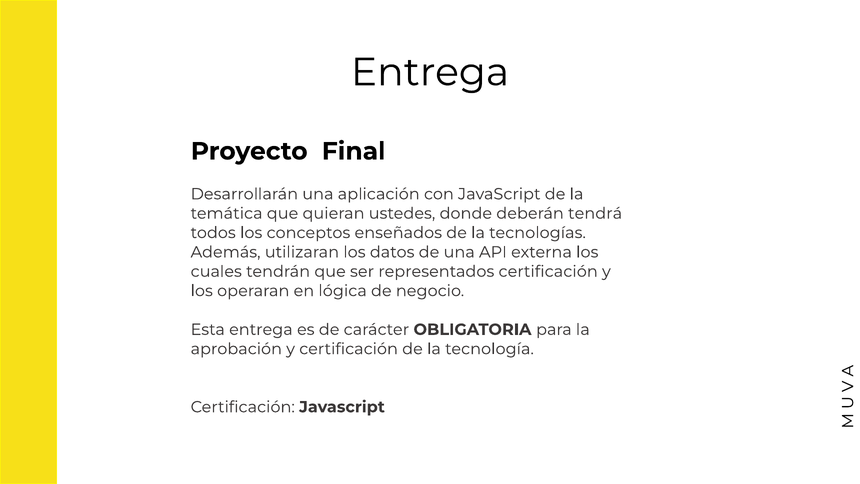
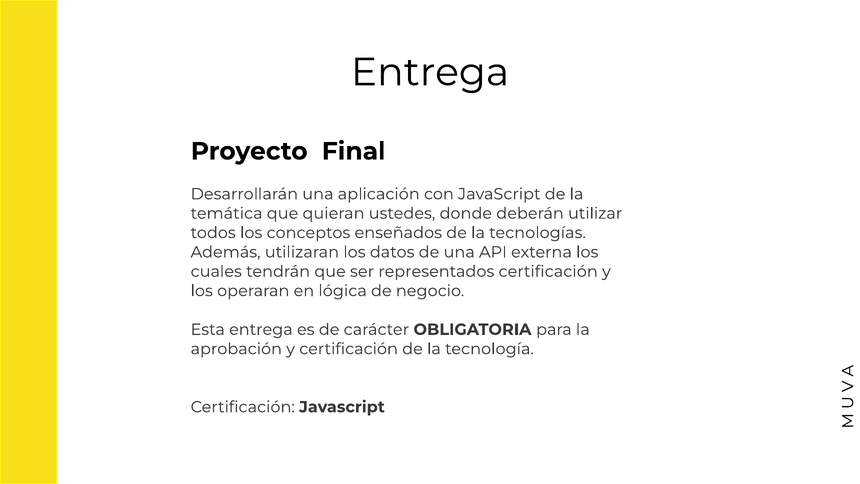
tendrá: tendrá -> utilizar
